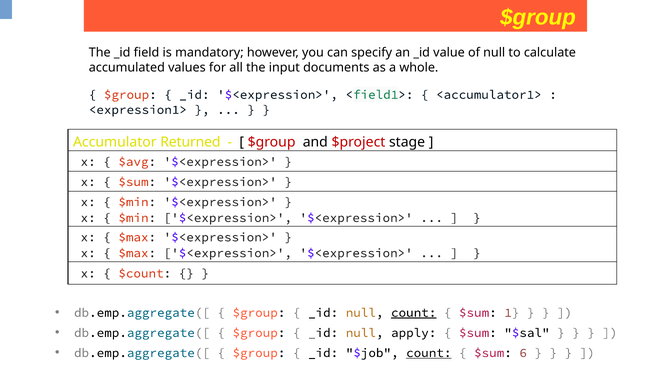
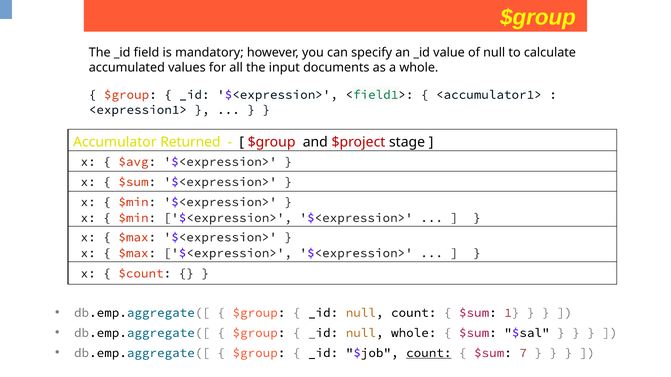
count at (414, 313) underline: present -> none
null apply: apply -> whole
6: 6 -> 7
